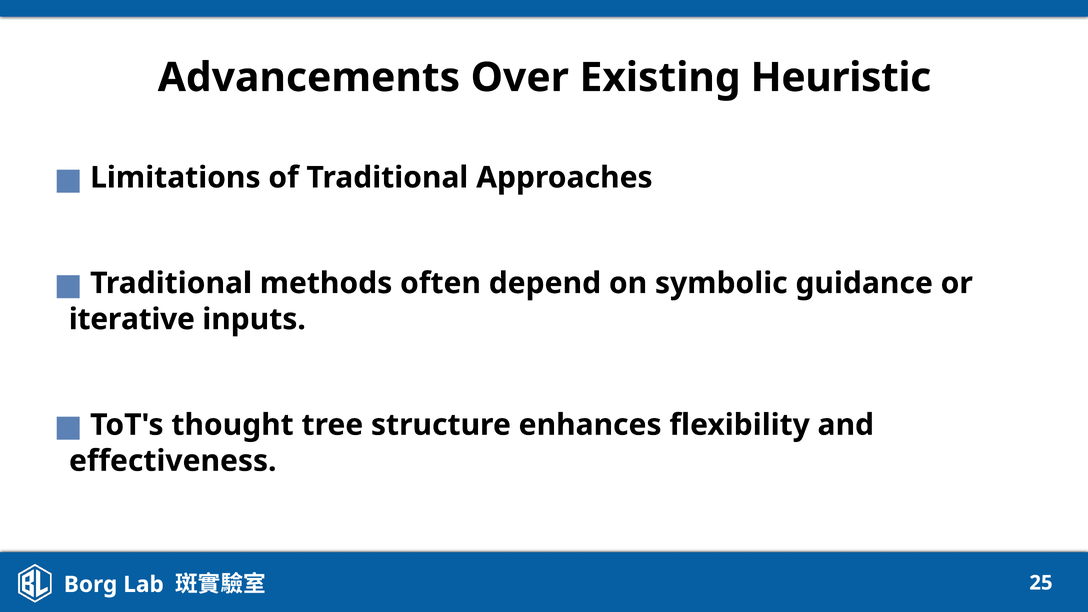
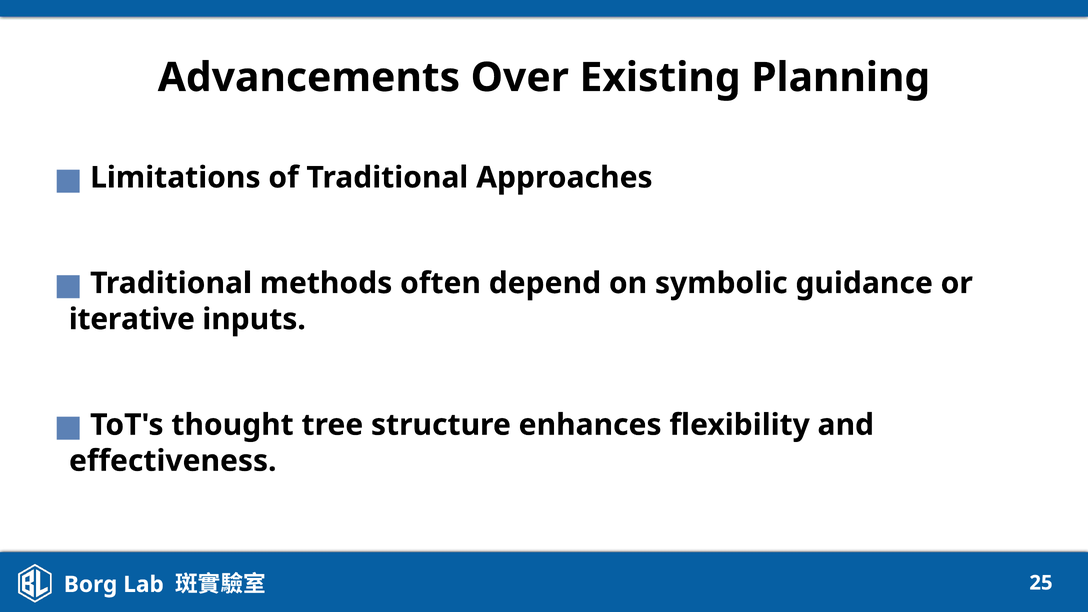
Heuristic: Heuristic -> Planning
